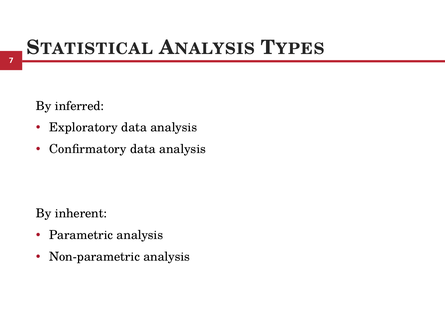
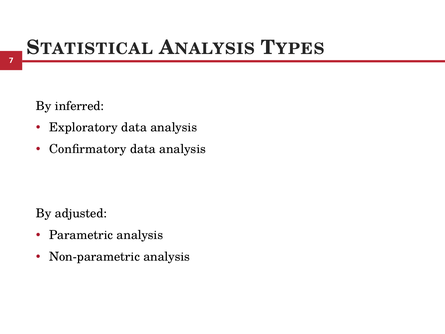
inherent: inherent -> adjusted
